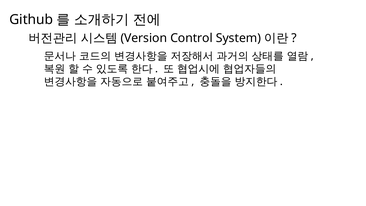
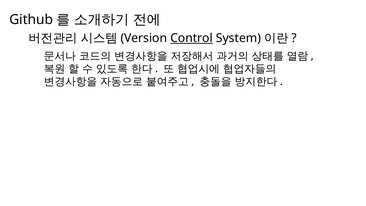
Control underline: none -> present
